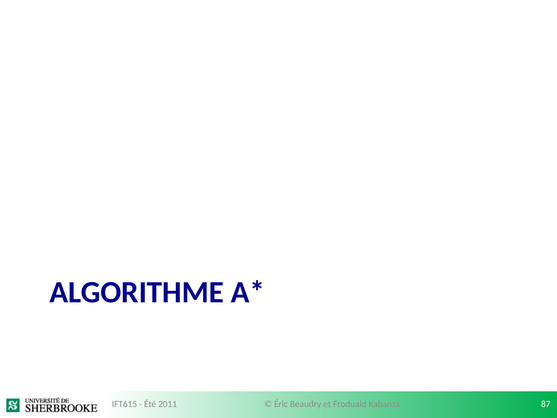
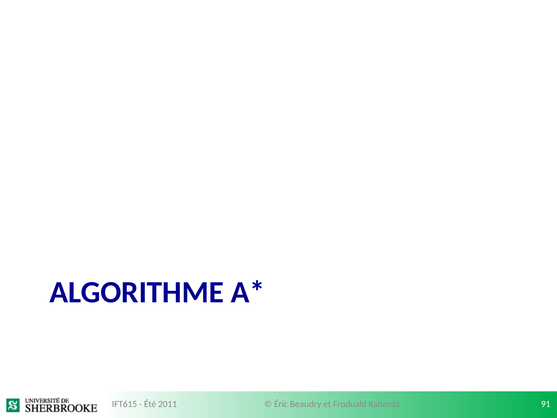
87: 87 -> 91
